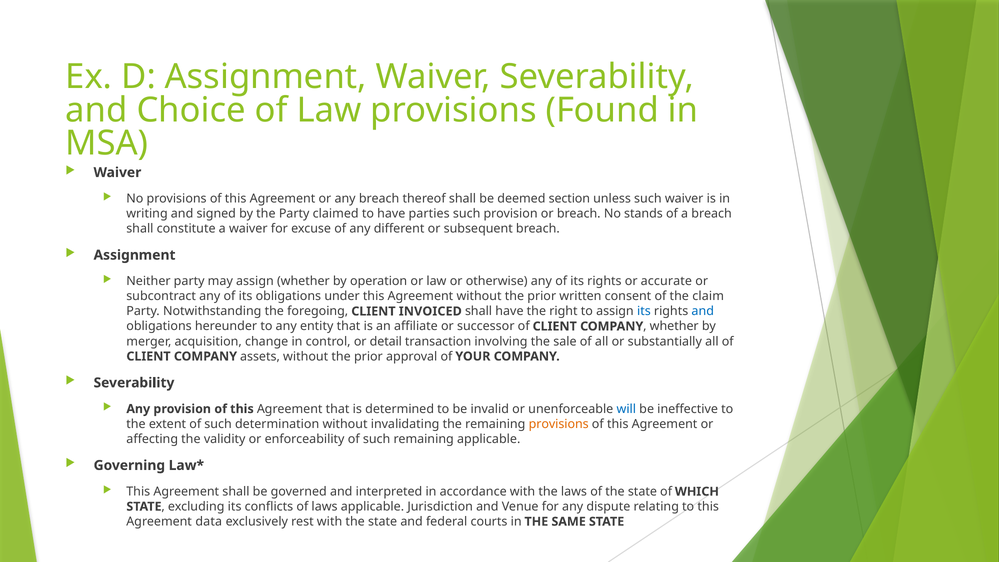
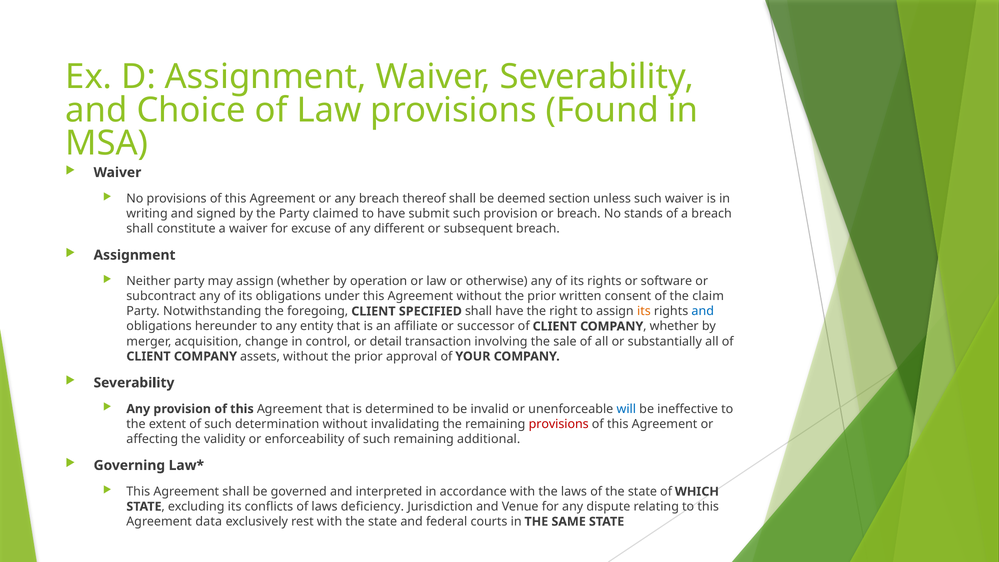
parties: parties -> submit
accurate: accurate -> software
INVOICED: INVOICED -> SPECIFIED
its at (644, 311) colour: blue -> orange
provisions at (559, 424) colour: orange -> red
remaining applicable: applicable -> additional
laws applicable: applicable -> deficiency
